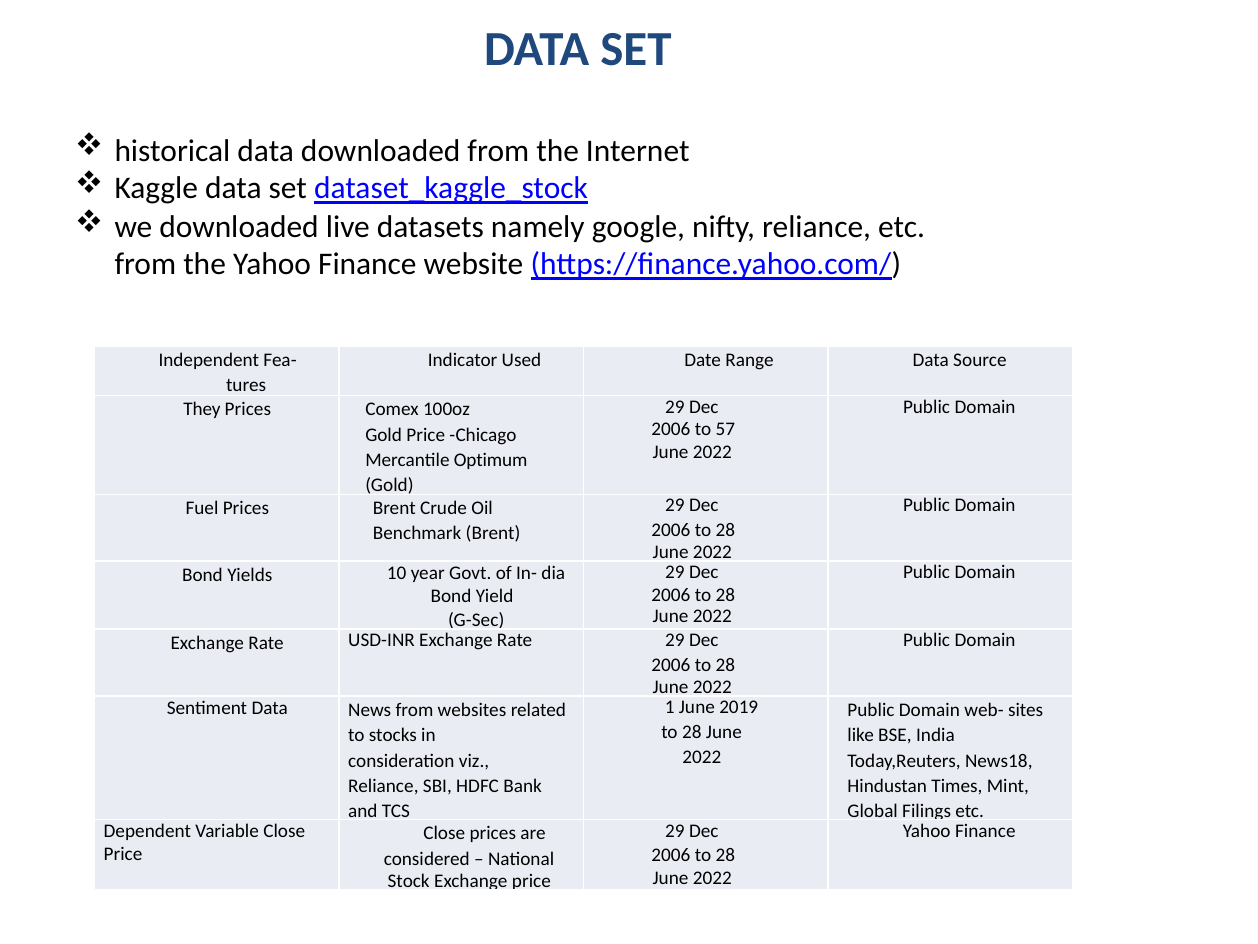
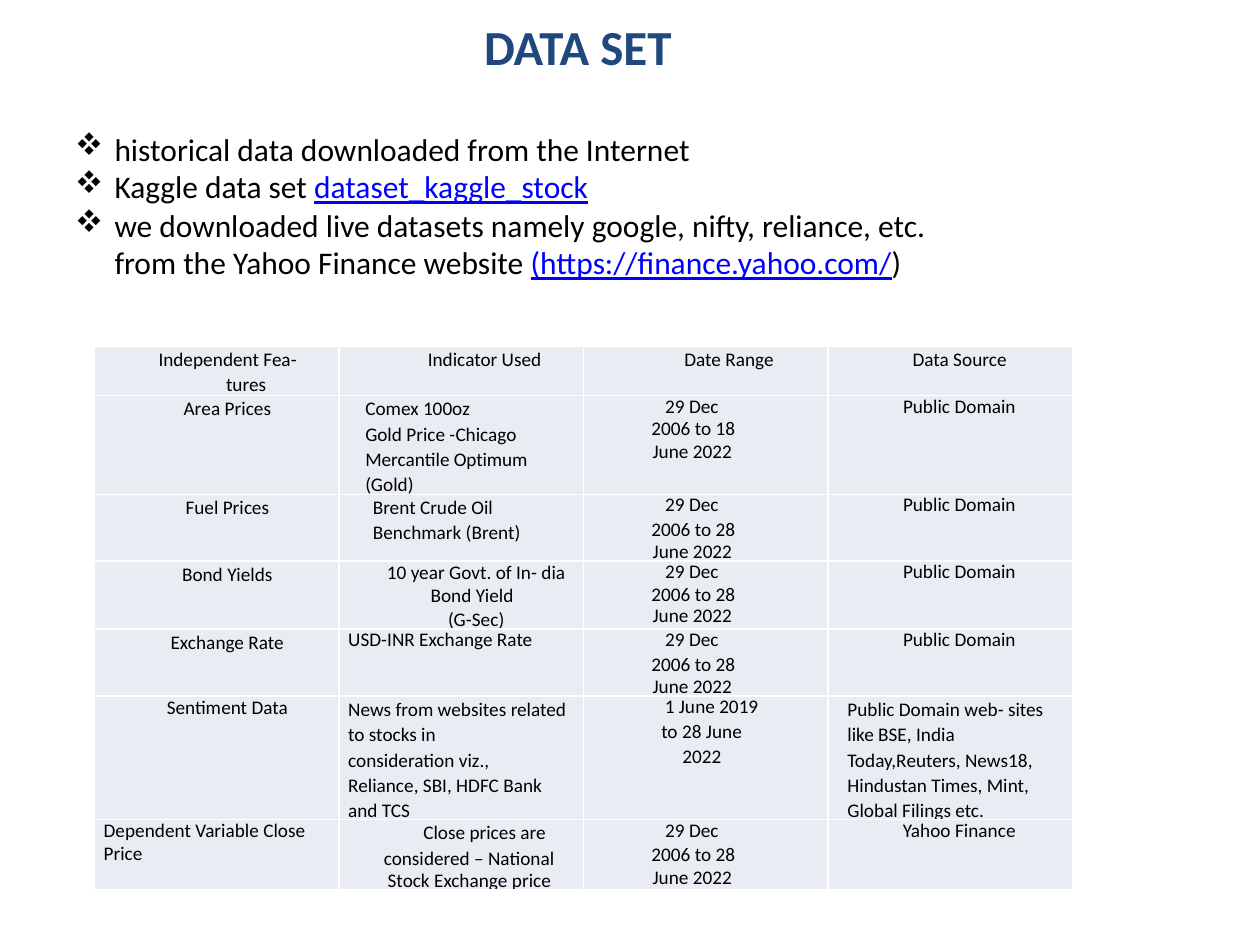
They: They -> Area
57: 57 -> 18
